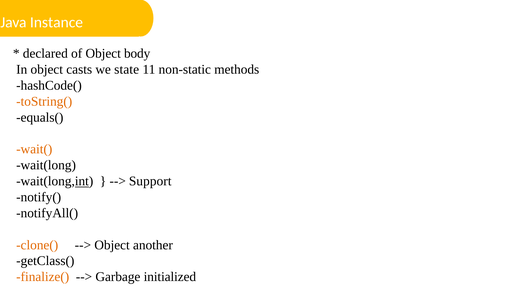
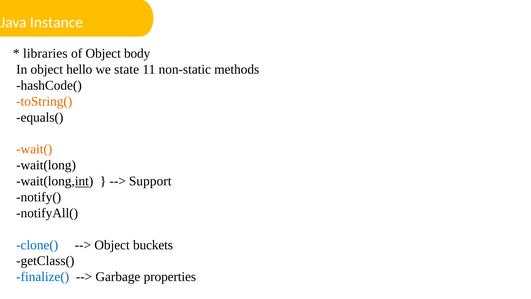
declared: declared -> libraries
casts: casts -> hello
clone( colour: orange -> blue
another: another -> buckets
finalize( colour: orange -> blue
initialized: initialized -> properties
